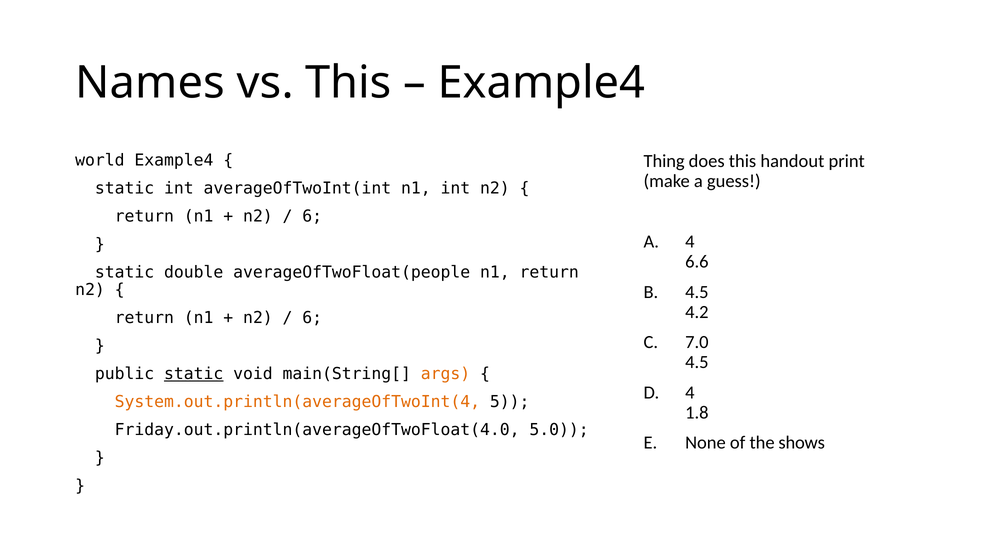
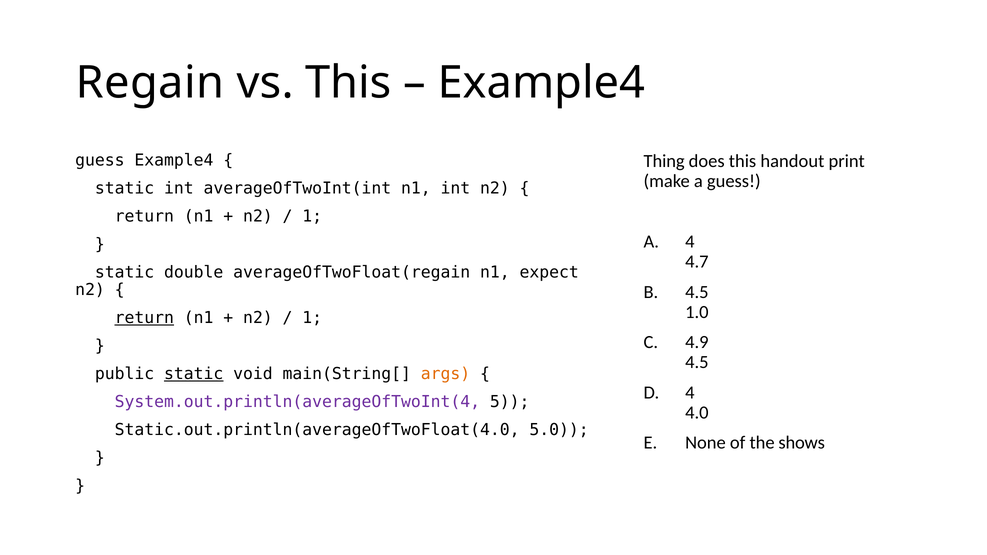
Names: Names -> Regain
world at (100, 160): world -> guess
6 at (312, 216): 6 -> 1
6.6: 6.6 -> 4.7
averageOfTwoFloat(people: averageOfTwoFloat(people -> averageOfTwoFloat(regain
n1 return: return -> expect
4.2: 4.2 -> 1.0
return at (144, 318) underline: none -> present
6 at (312, 318): 6 -> 1
7.0: 7.0 -> 4.9
System.out.println(averageOfTwoInt(4 colour: orange -> purple
1.8: 1.8 -> 4.0
Friday.out.println(averageOfTwoFloat(4.0: Friday.out.println(averageOfTwoFloat(4.0 -> Static.out.println(averageOfTwoFloat(4.0
